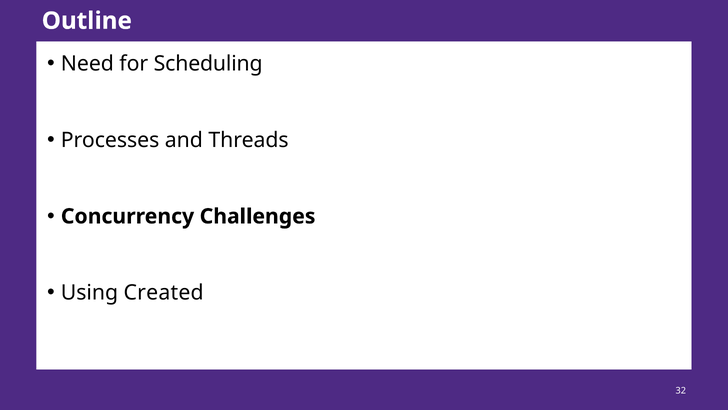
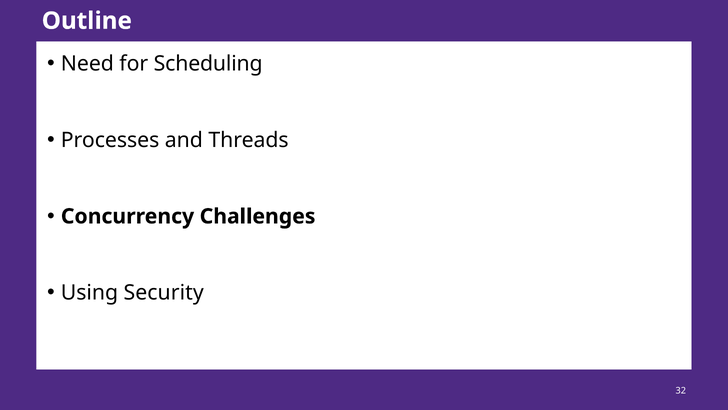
Created: Created -> Security
